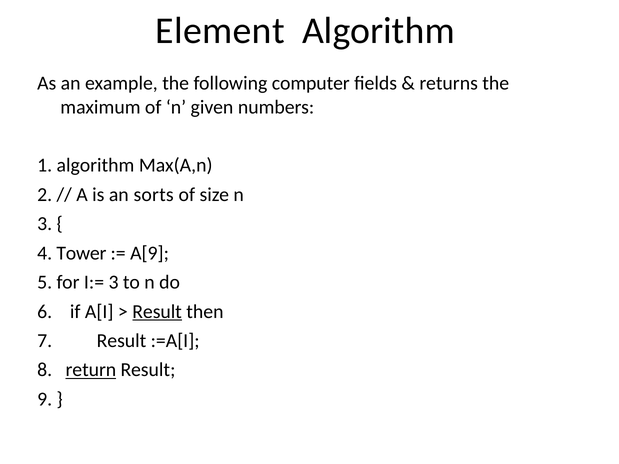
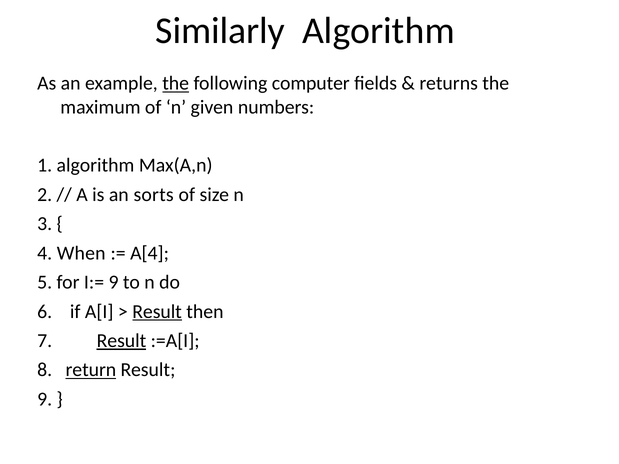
Element: Element -> Similarly
the at (176, 83) underline: none -> present
Tower: Tower -> When
A[9: A[9 -> A[4
I:= 3: 3 -> 9
Result at (121, 341) underline: none -> present
